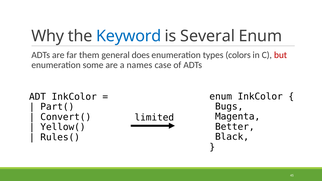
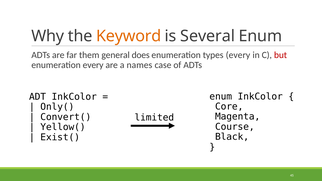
Keyword colour: blue -> orange
types colors: colors -> every
enumeration some: some -> every
Bugs: Bugs -> Core
Part(: Part( -> Only(
Better: Better -> Course
Rules(: Rules( -> Exist(
